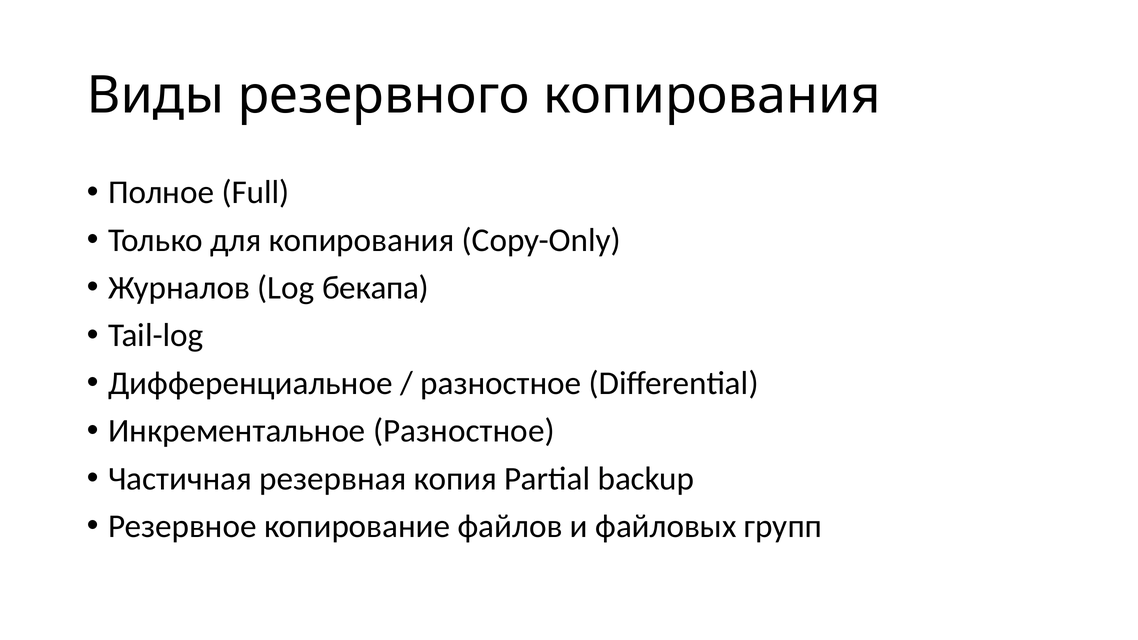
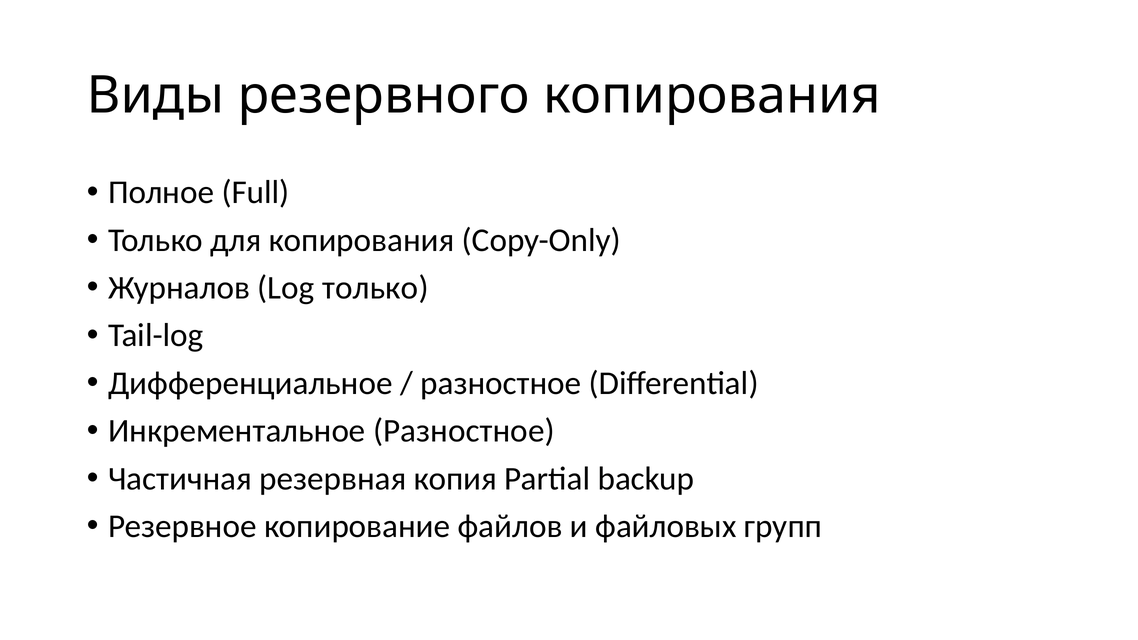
Log бекапа: бекапа -> только
